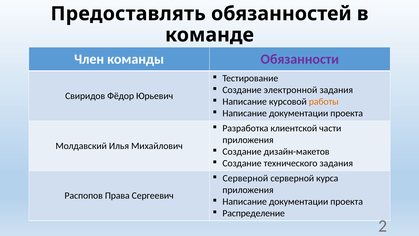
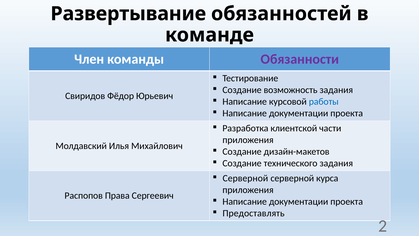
Предоставлять: Предоставлять -> Развертывание
электронной: электронной -> возможность
работы colour: orange -> blue
Распределение: Распределение -> Предоставлять
